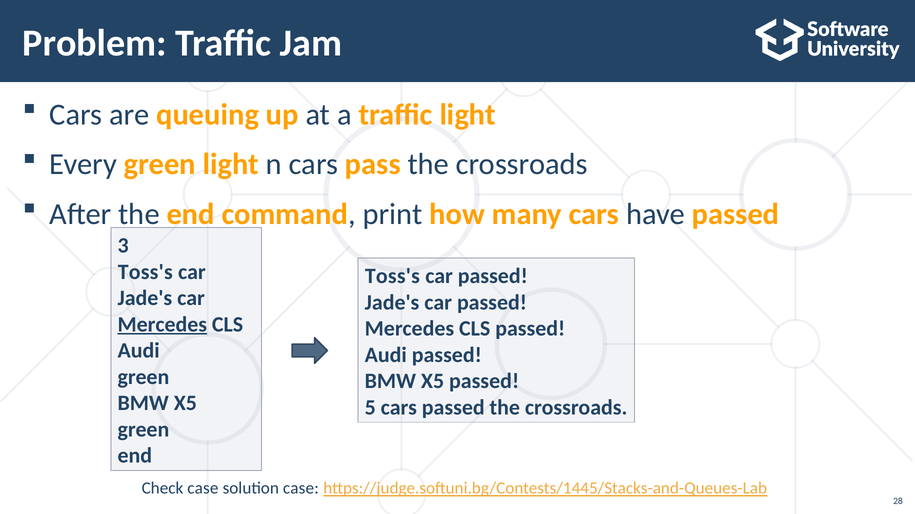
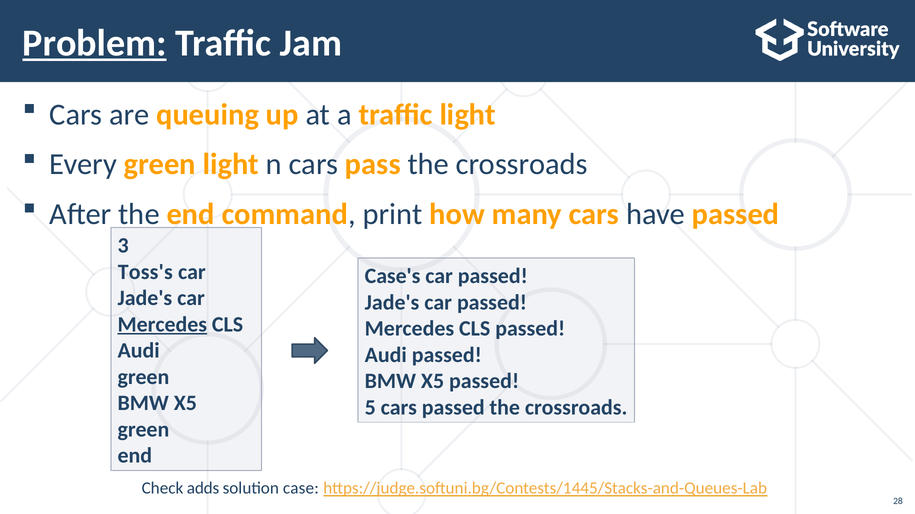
Problem underline: none -> present
Toss's at (392, 276): Toss's -> Case's
Check case: case -> adds
